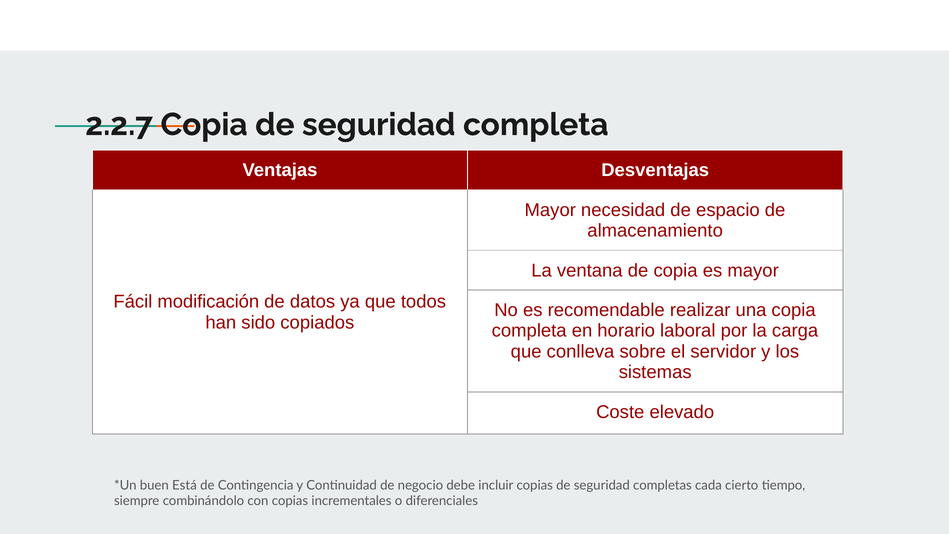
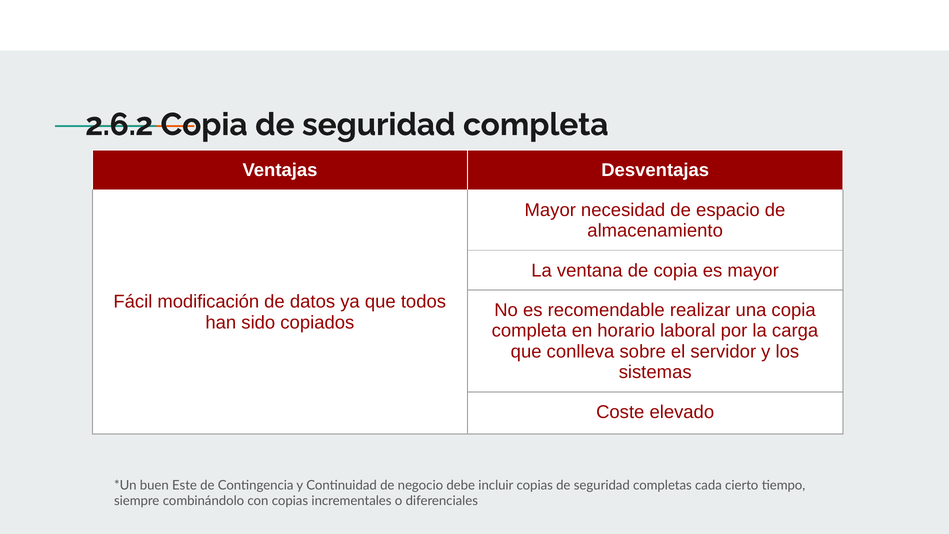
2.2.7: 2.2.7 -> 2.6.2
Está: Está -> Este
